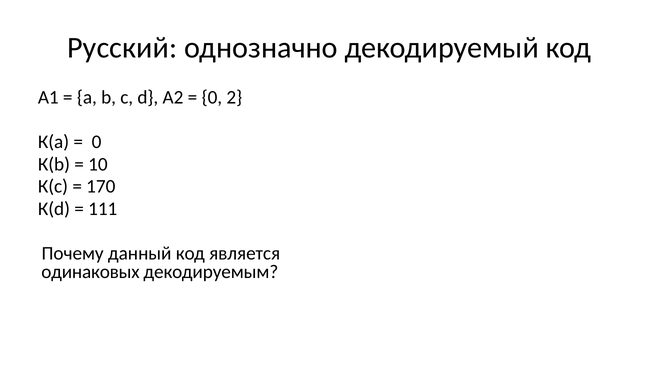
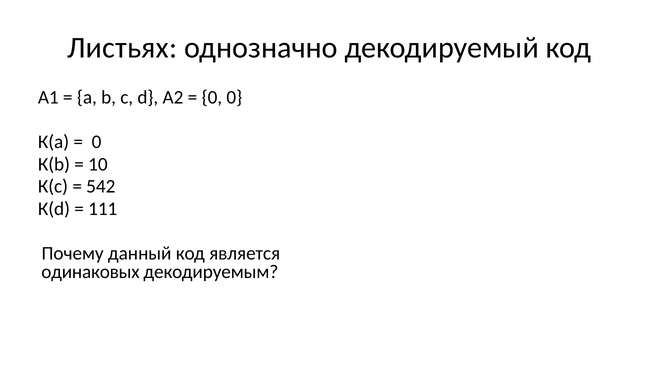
Русский: Русский -> Листьях
2 at (234, 97): 2 -> 0
170: 170 -> 542
